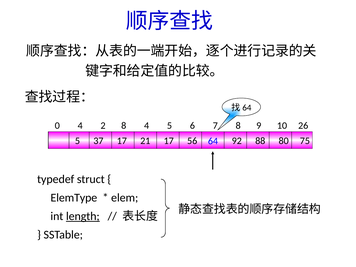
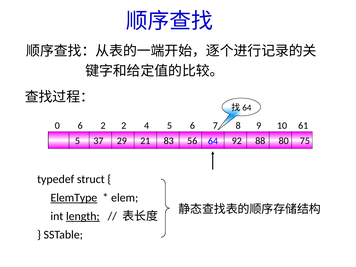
0 4: 4 -> 6
2 8: 8 -> 2
26: 26 -> 61
37 17: 17 -> 29
21 17: 17 -> 83
ElemType underline: none -> present
